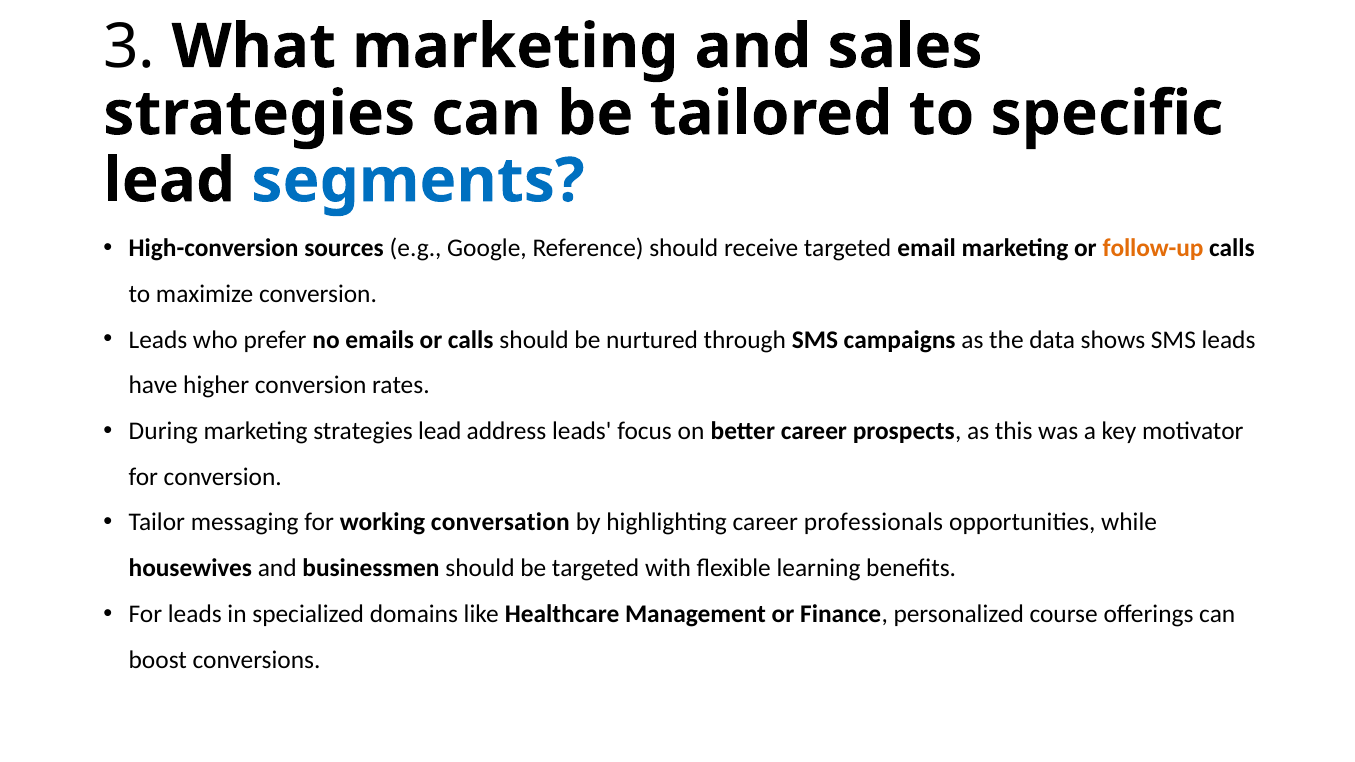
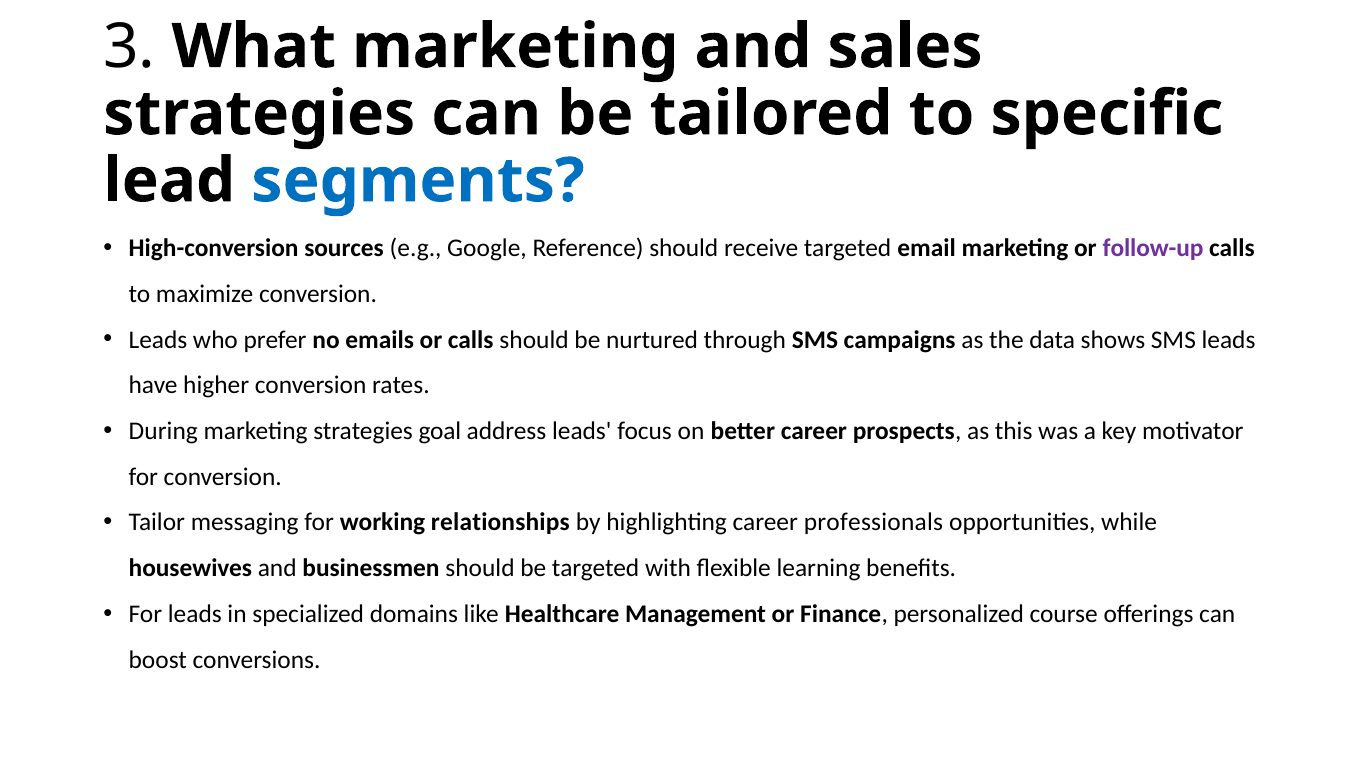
follow-up colour: orange -> purple
strategies lead: lead -> goal
conversation: conversation -> relationships
